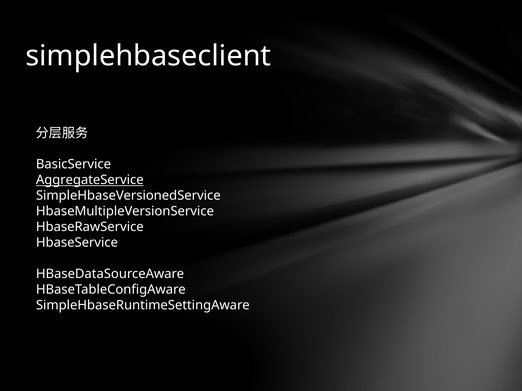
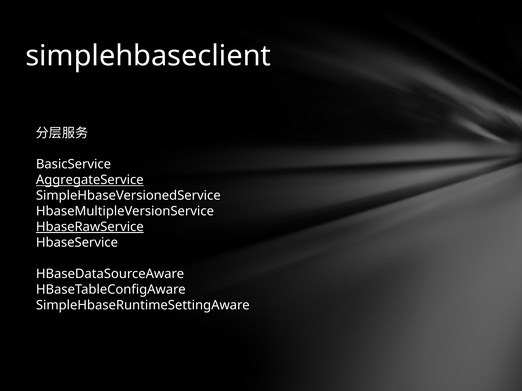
HbaseRawService underline: none -> present
